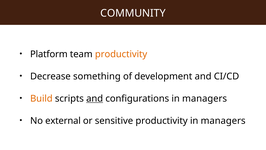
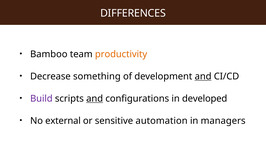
COMMUNITY: COMMUNITY -> DIFFERENCES
Platform: Platform -> Bamboo
and at (203, 76) underline: none -> present
Build colour: orange -> purple
configurations in managers: managers -> developed
sensitive productivity: productivity -> automation
